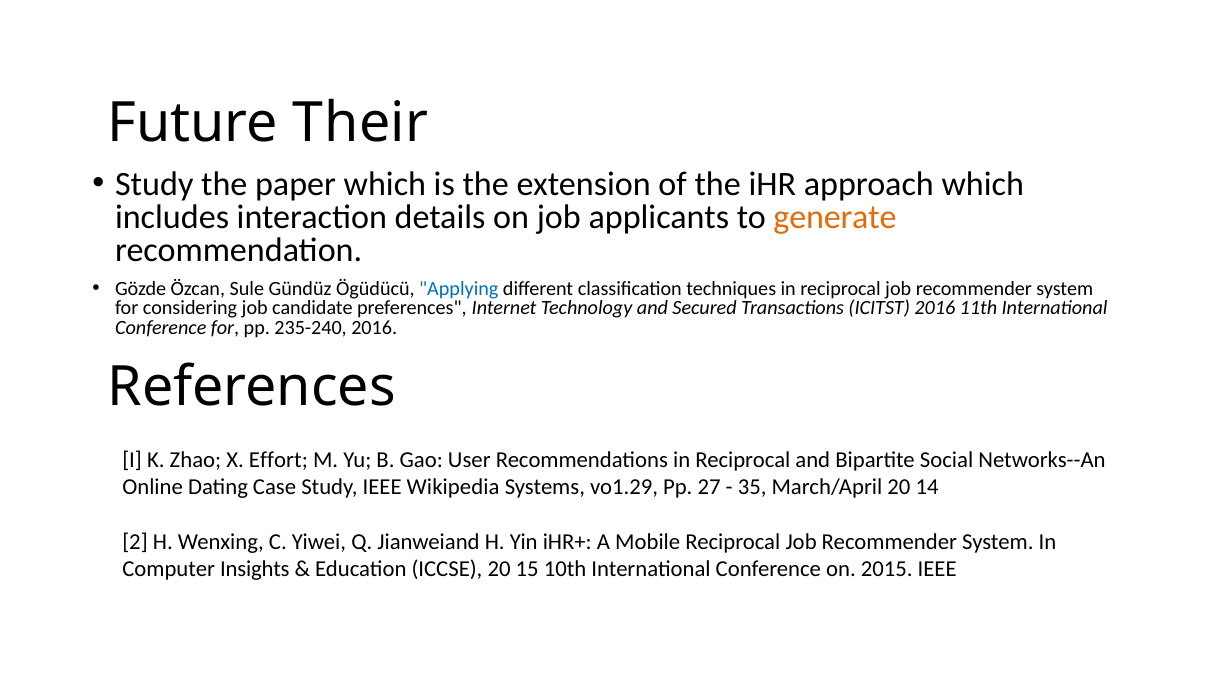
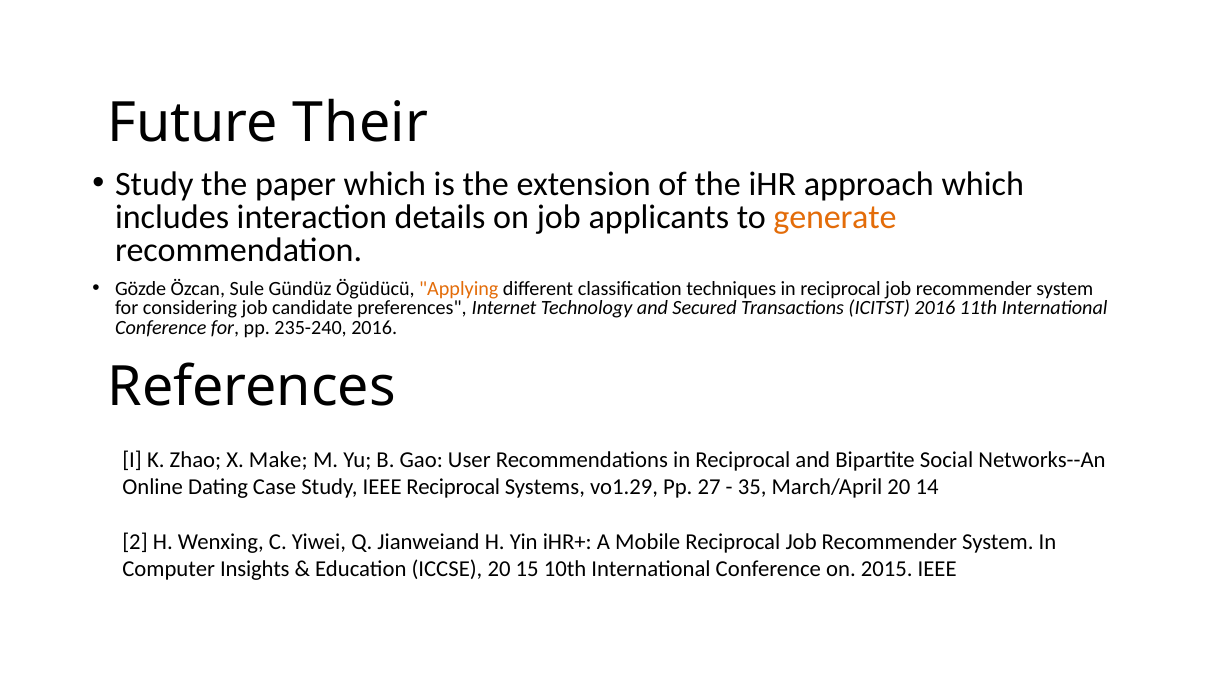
Applying colour: blue -> orange
Effort: Effort -> Make
IEEE Wikipedia: Wikipedia -> Reciprocal
